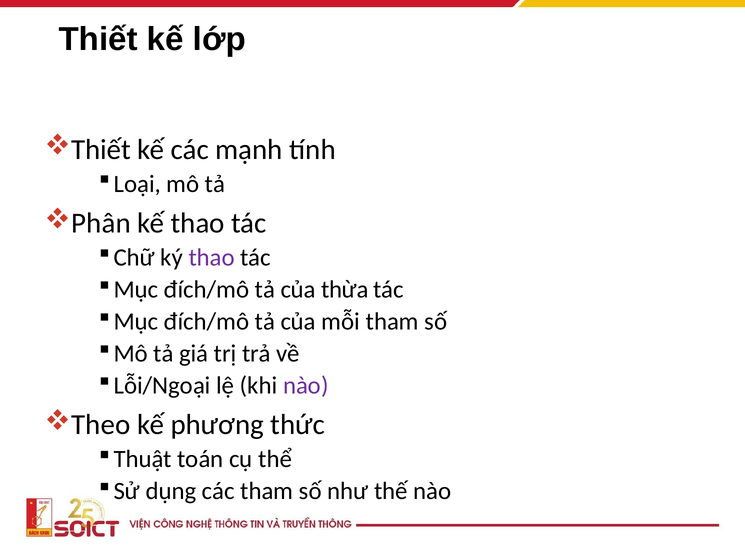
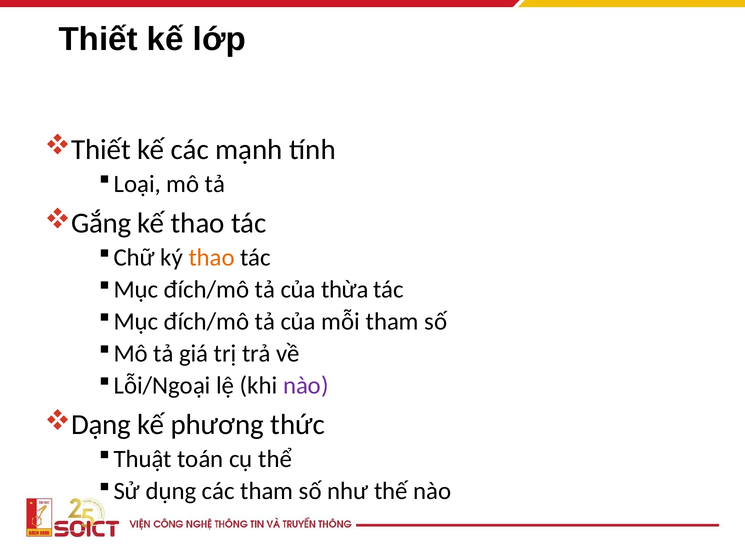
Phân: Phân -> Gắng
thao at (212, 257) colour: purple -> orange
Theo: Theo -> Dạng
